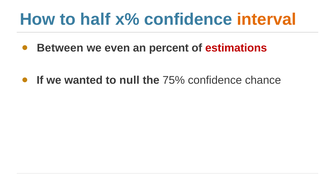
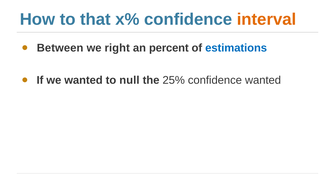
half: half -> that
even: even -> right
estimations colour: red -> blue
75%: 75% -> 25%
confidence chance: chance -> wanted
